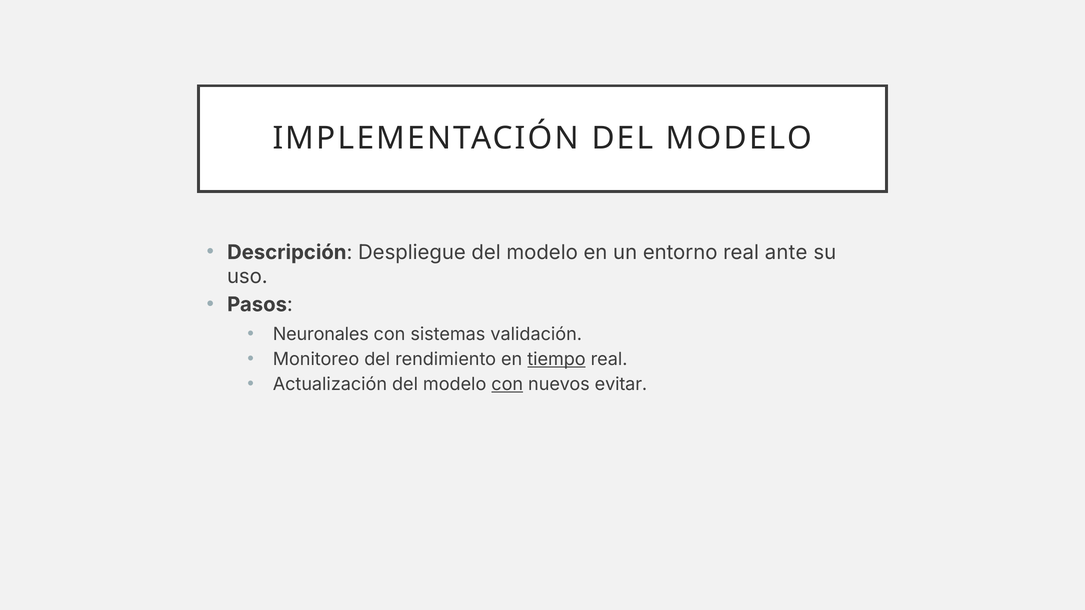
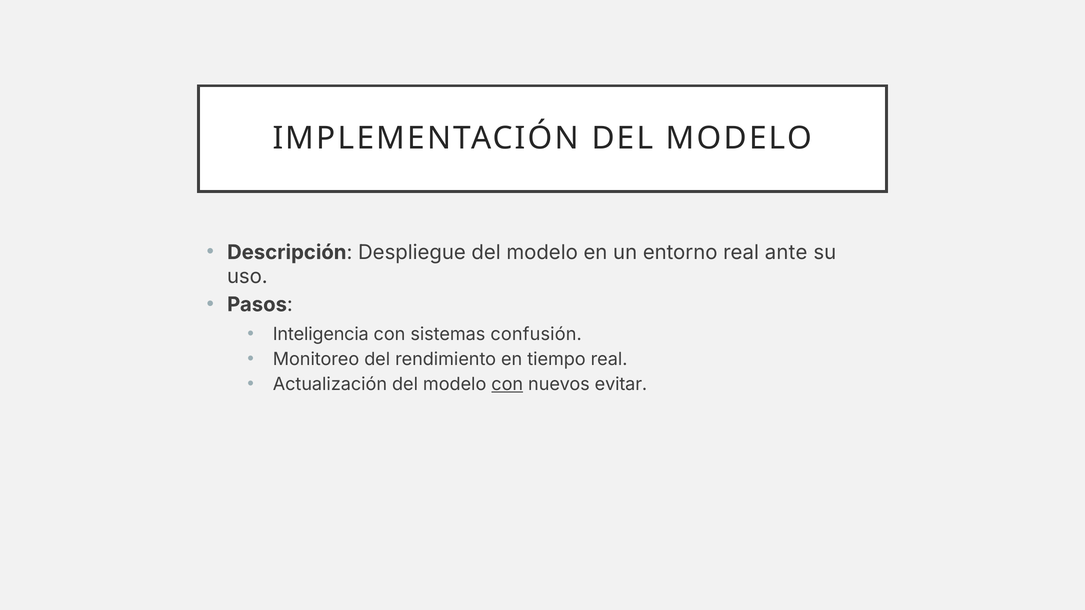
Neuronales: Neuronales -> Inteligencia
validación: validación -> confusión
tiempo underline: present -> none
